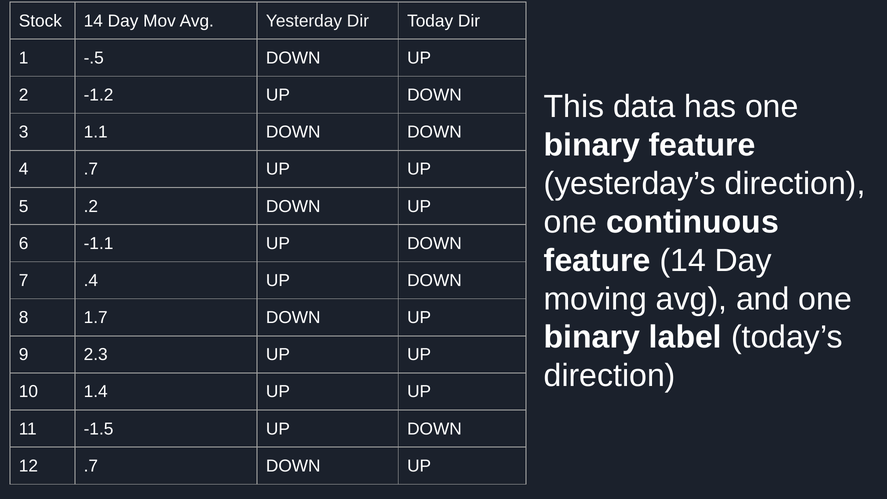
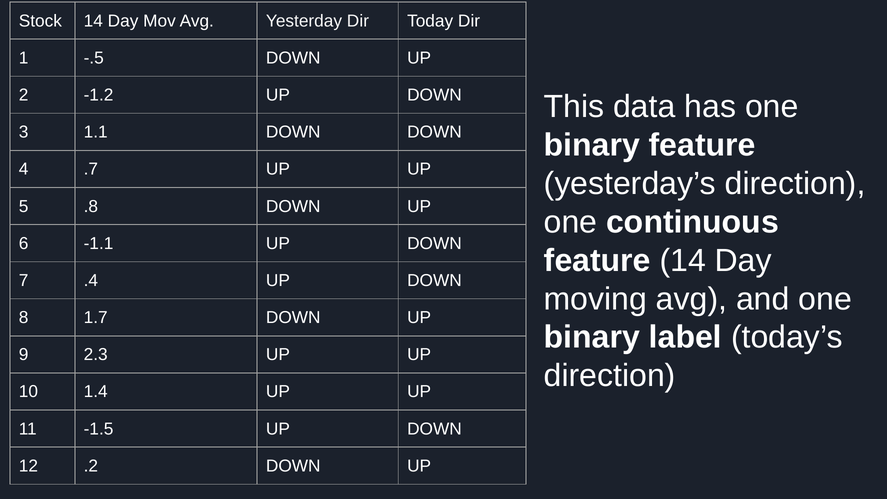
.2: .2 -> .8
12 .7: .7 -> .2
